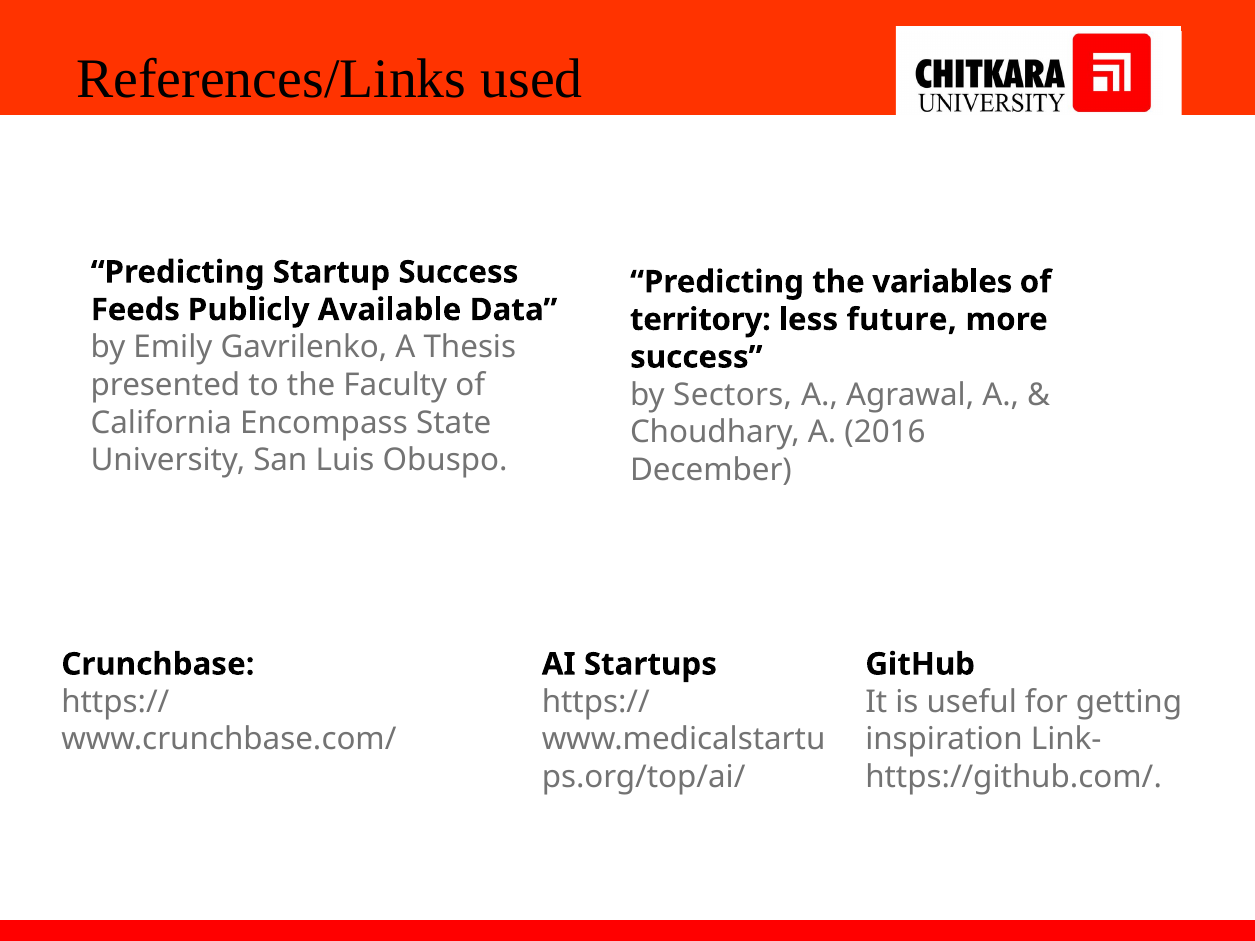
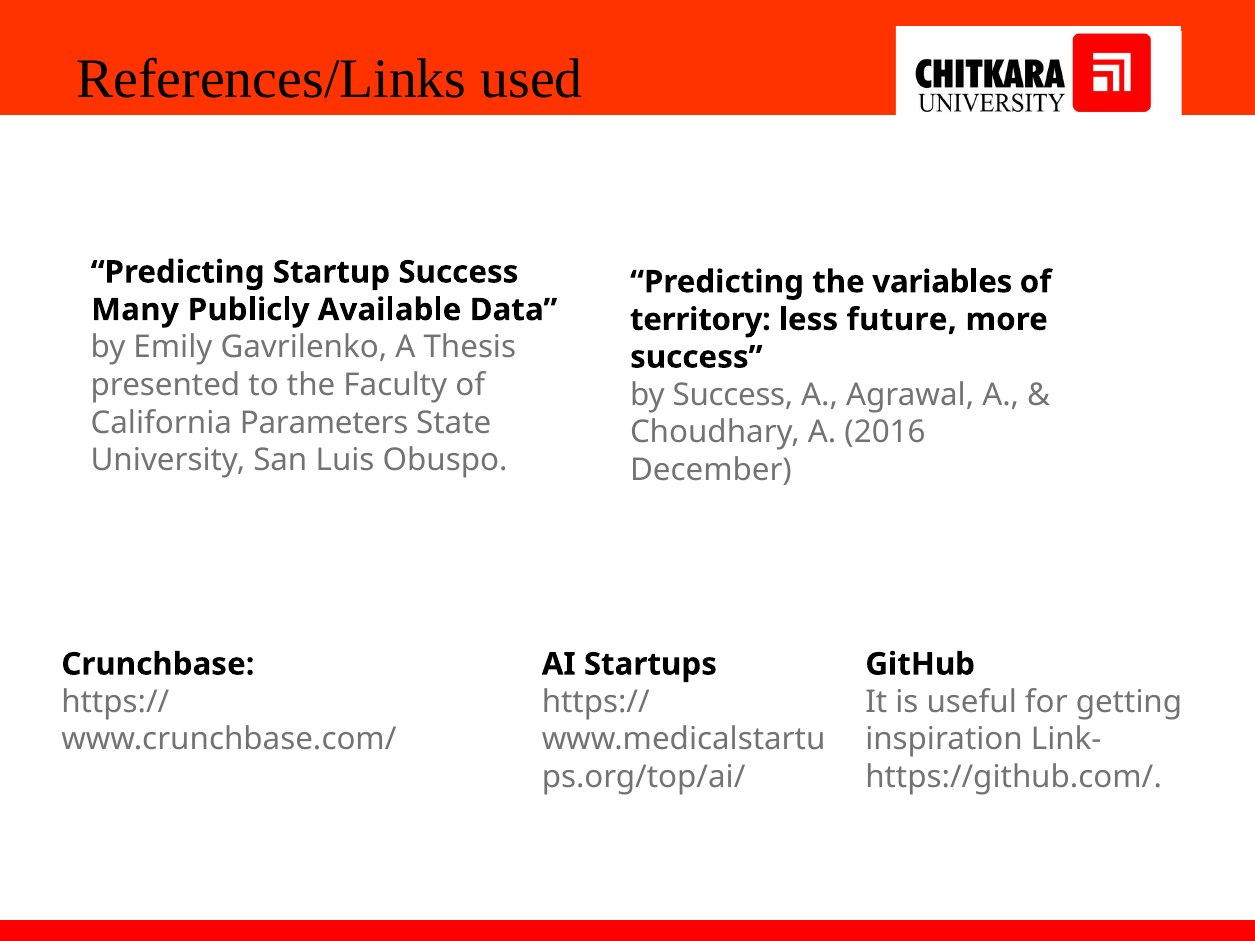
Feeds: Feeds -> Many
by Sectors: Sectors -> Success
Encompass: Encompass -> Parameters
